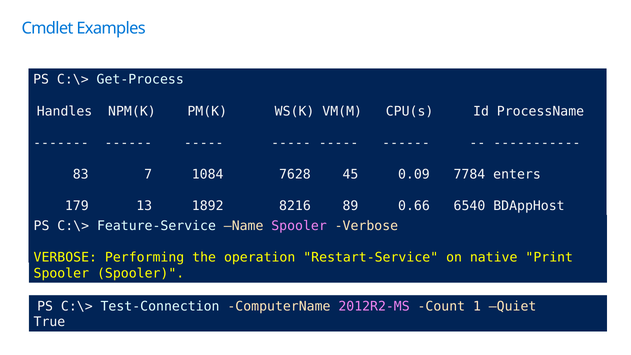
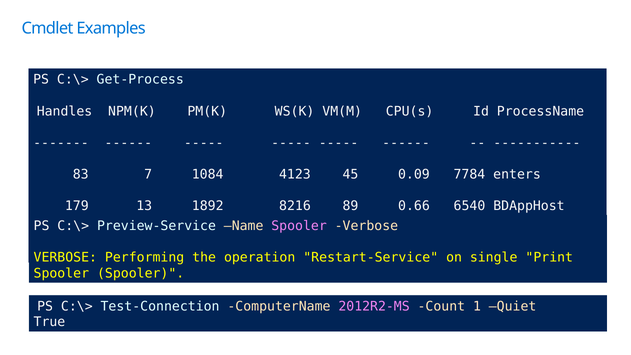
7628: 7628 -> 4123
Feature-Service: Feature-Service -> Preview-Service
native: native -> single
